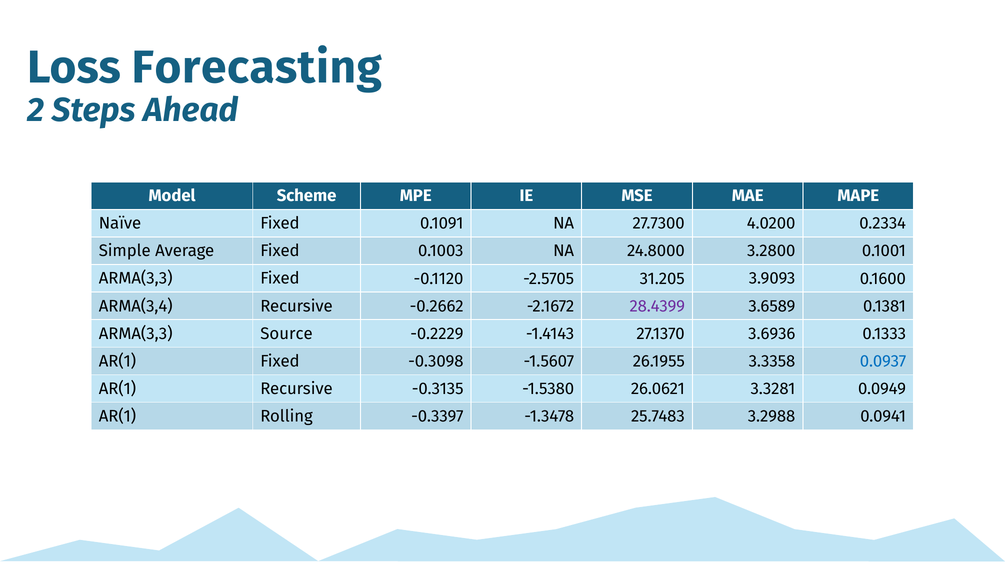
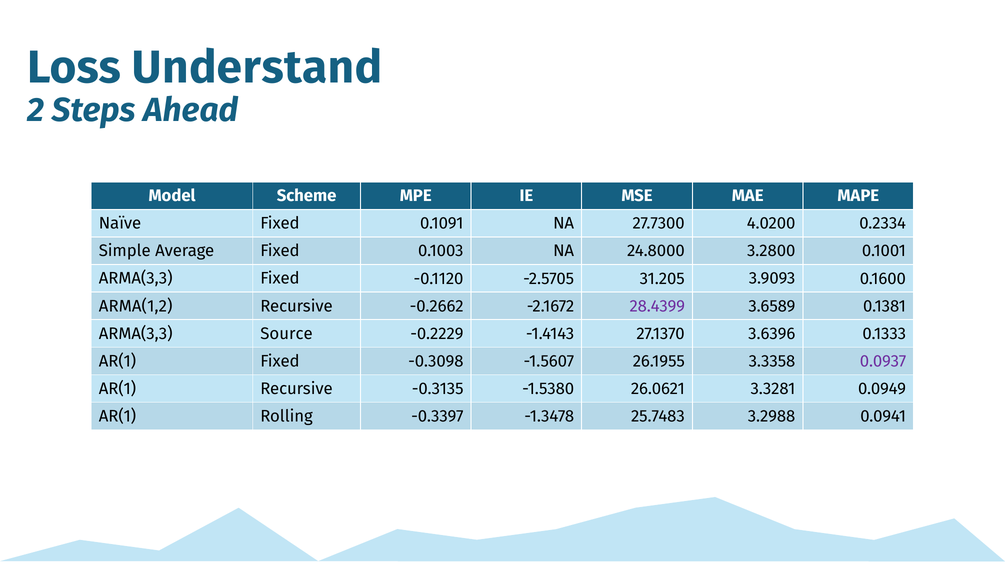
Forecasting: Forecasting -> Understand
ARMA(3,4: ARMA(3,4 -> ARMA(1,2
3.6936: 3.6936 -> 3.6396
0.0937 colour: blue -> purple
